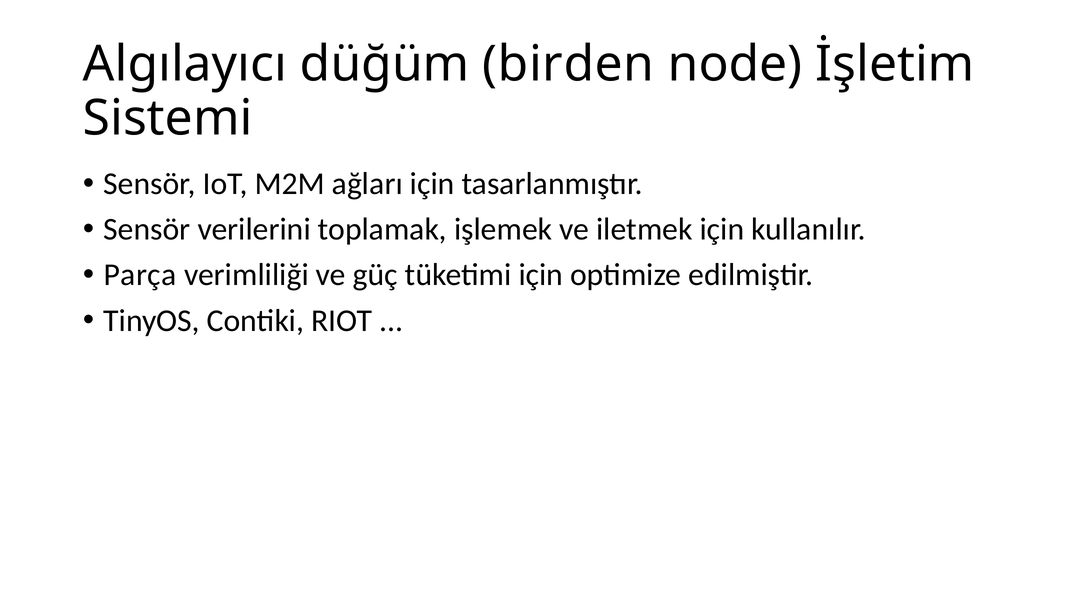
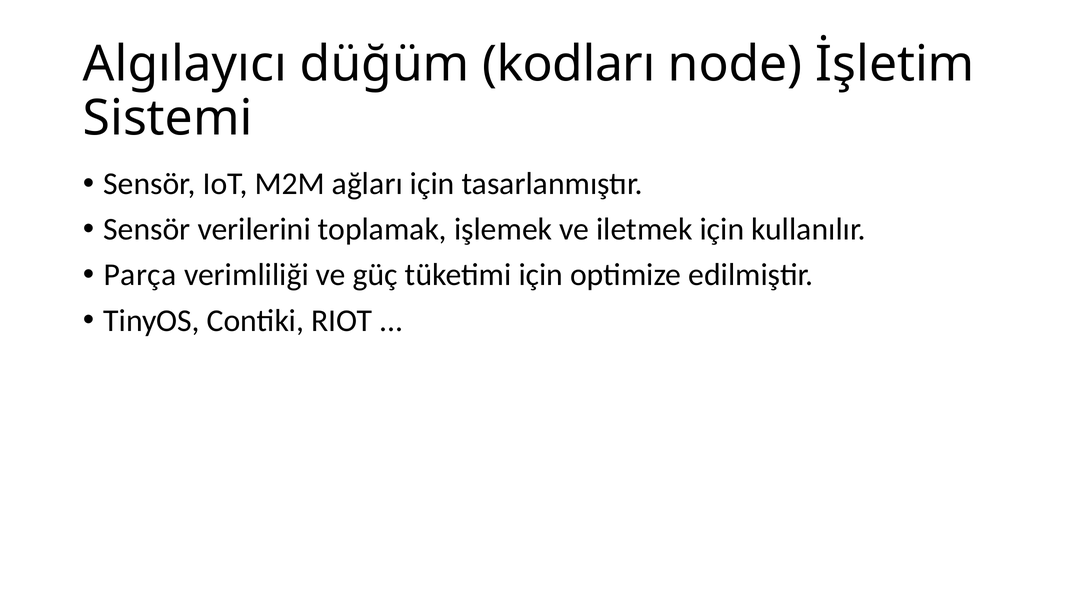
birden: birden -> kodları
